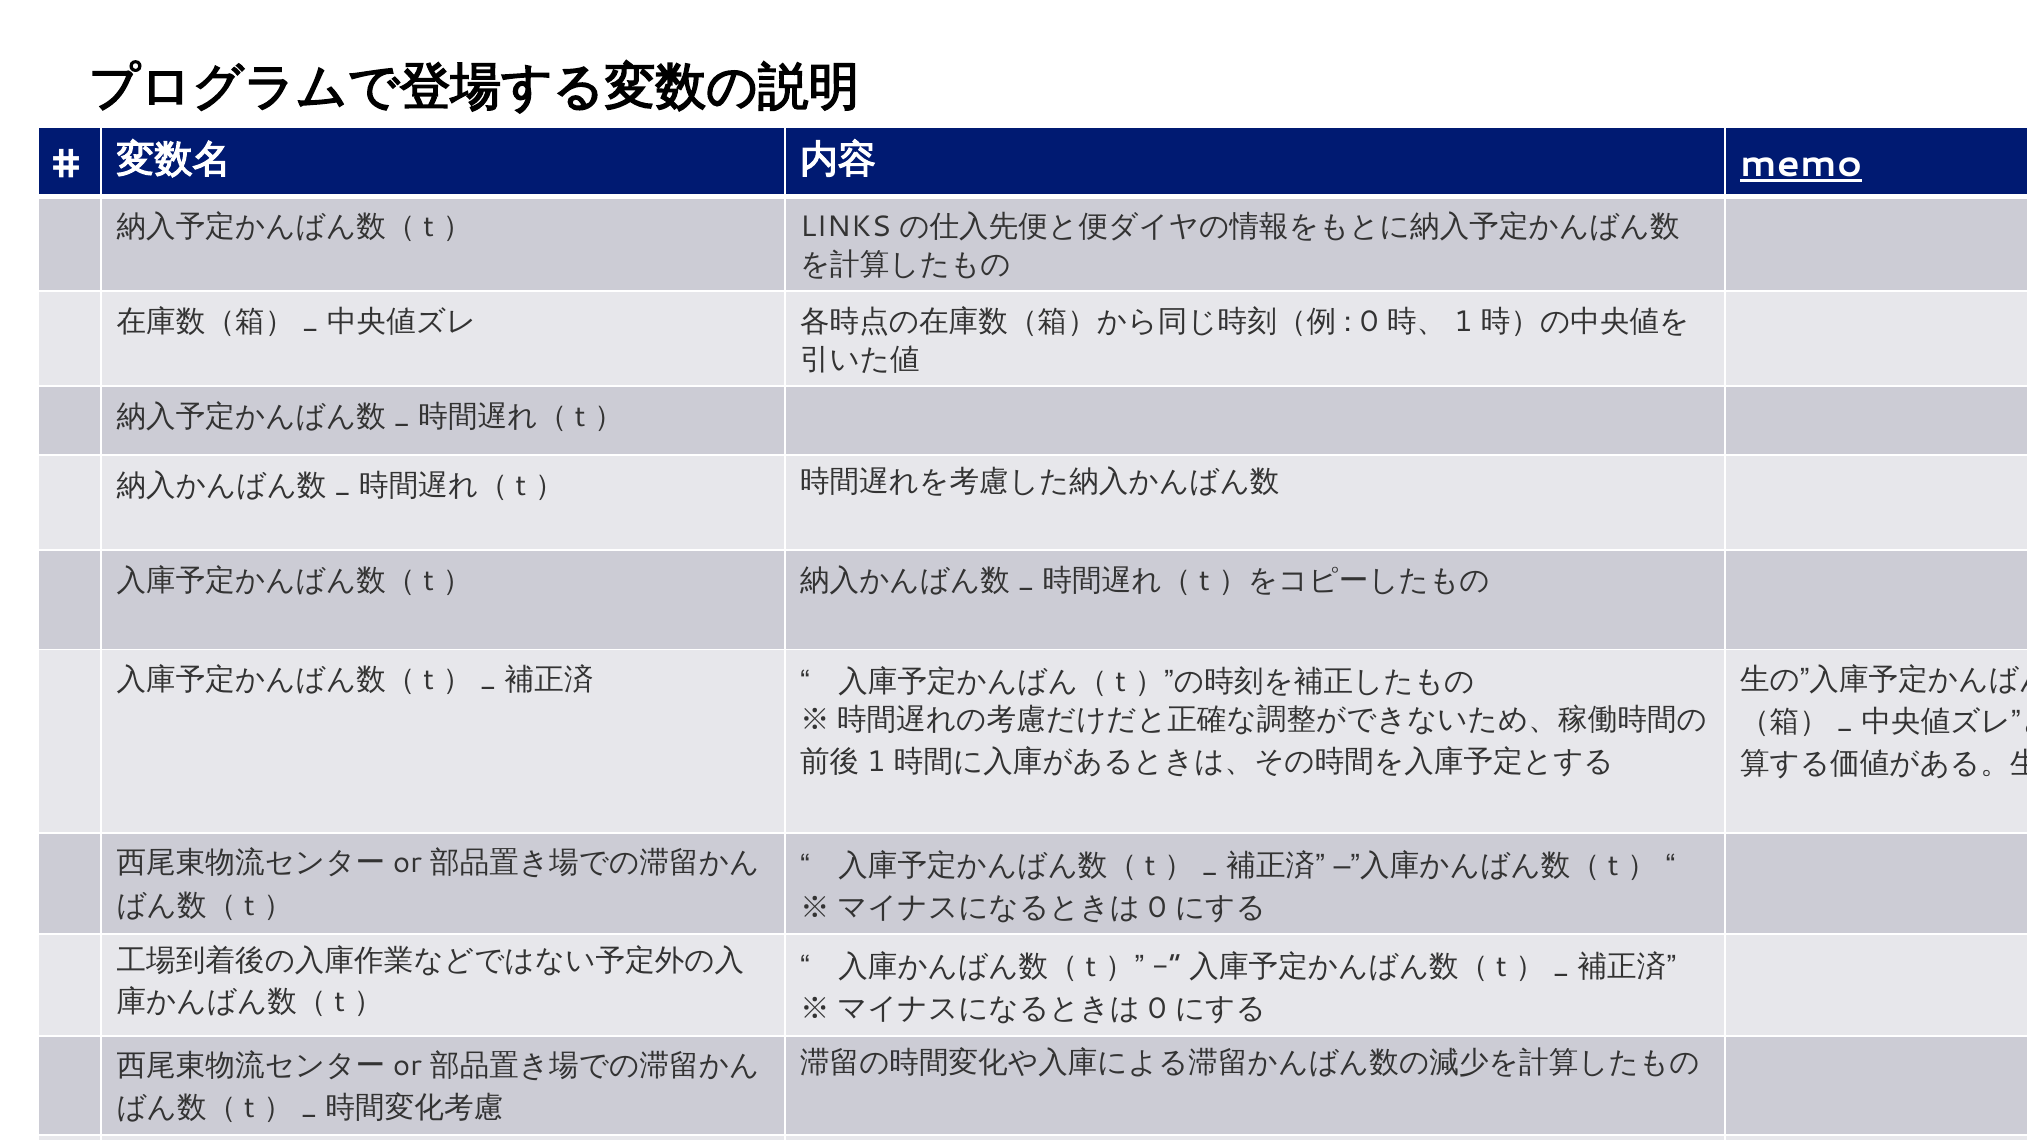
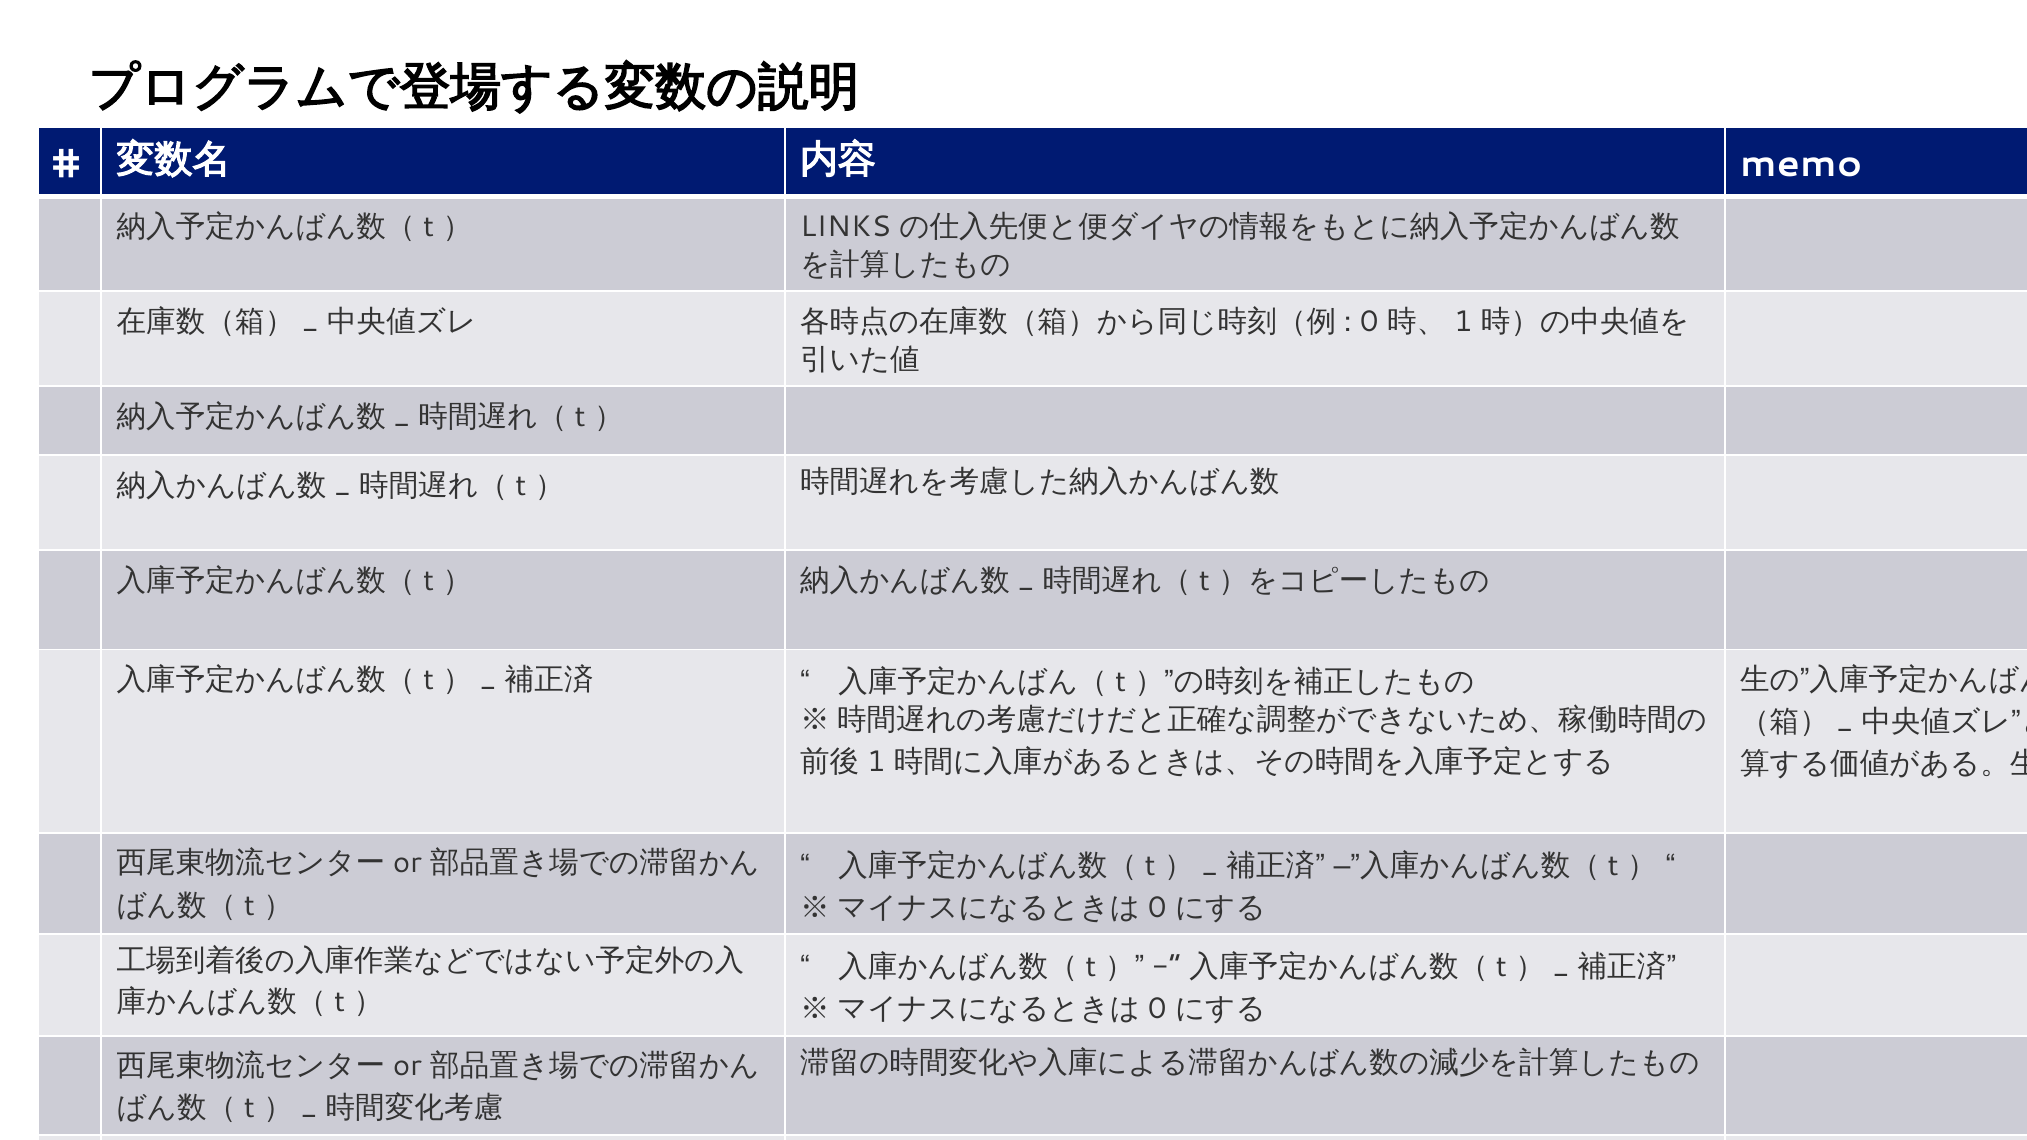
memo underline: present -> none
